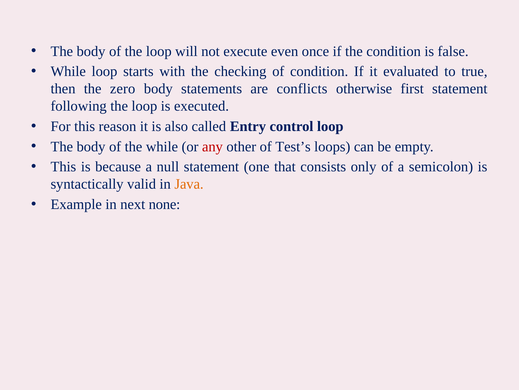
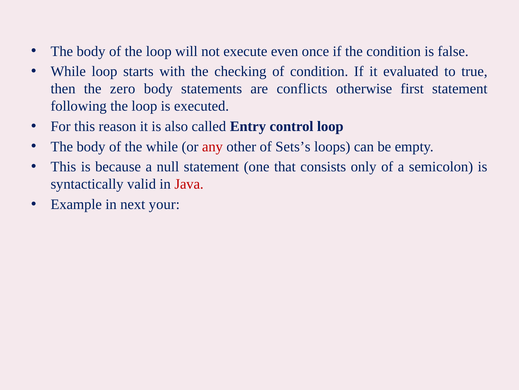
Test’s: Test’s -> Sets’s
Java colour: orange -> red
none: none -> your
